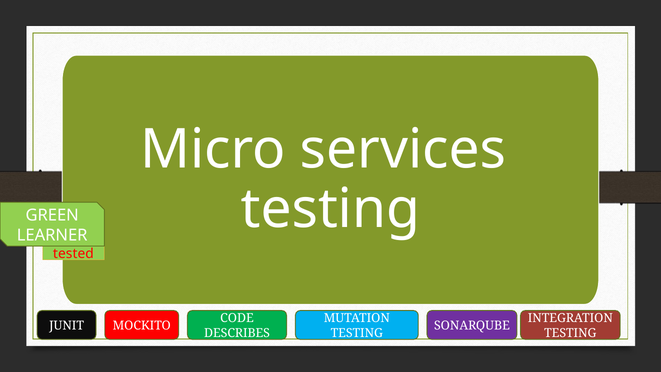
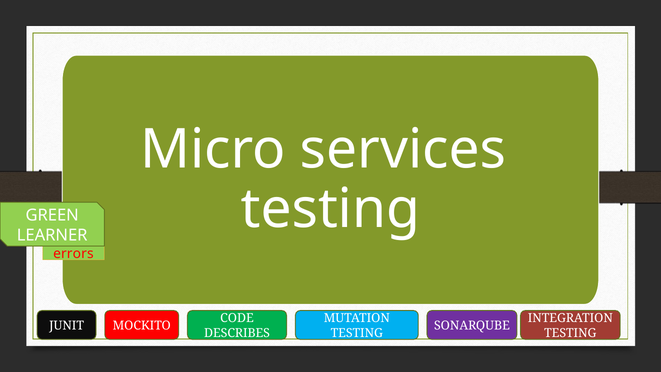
tested: tested -> errors
